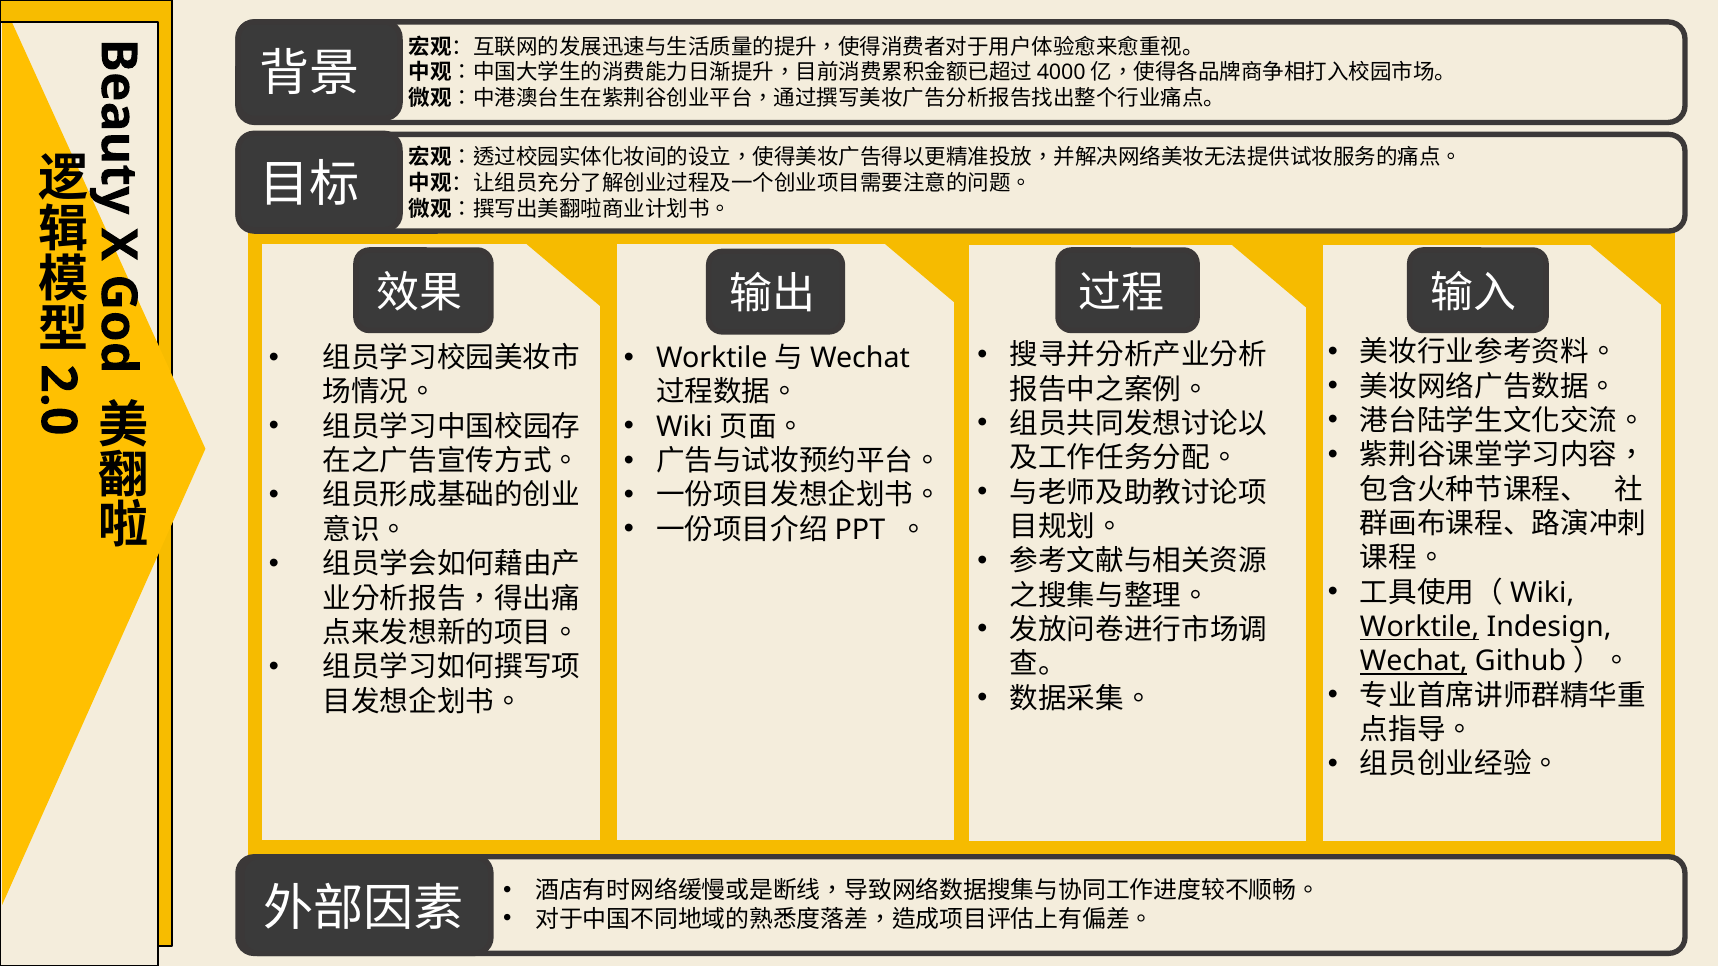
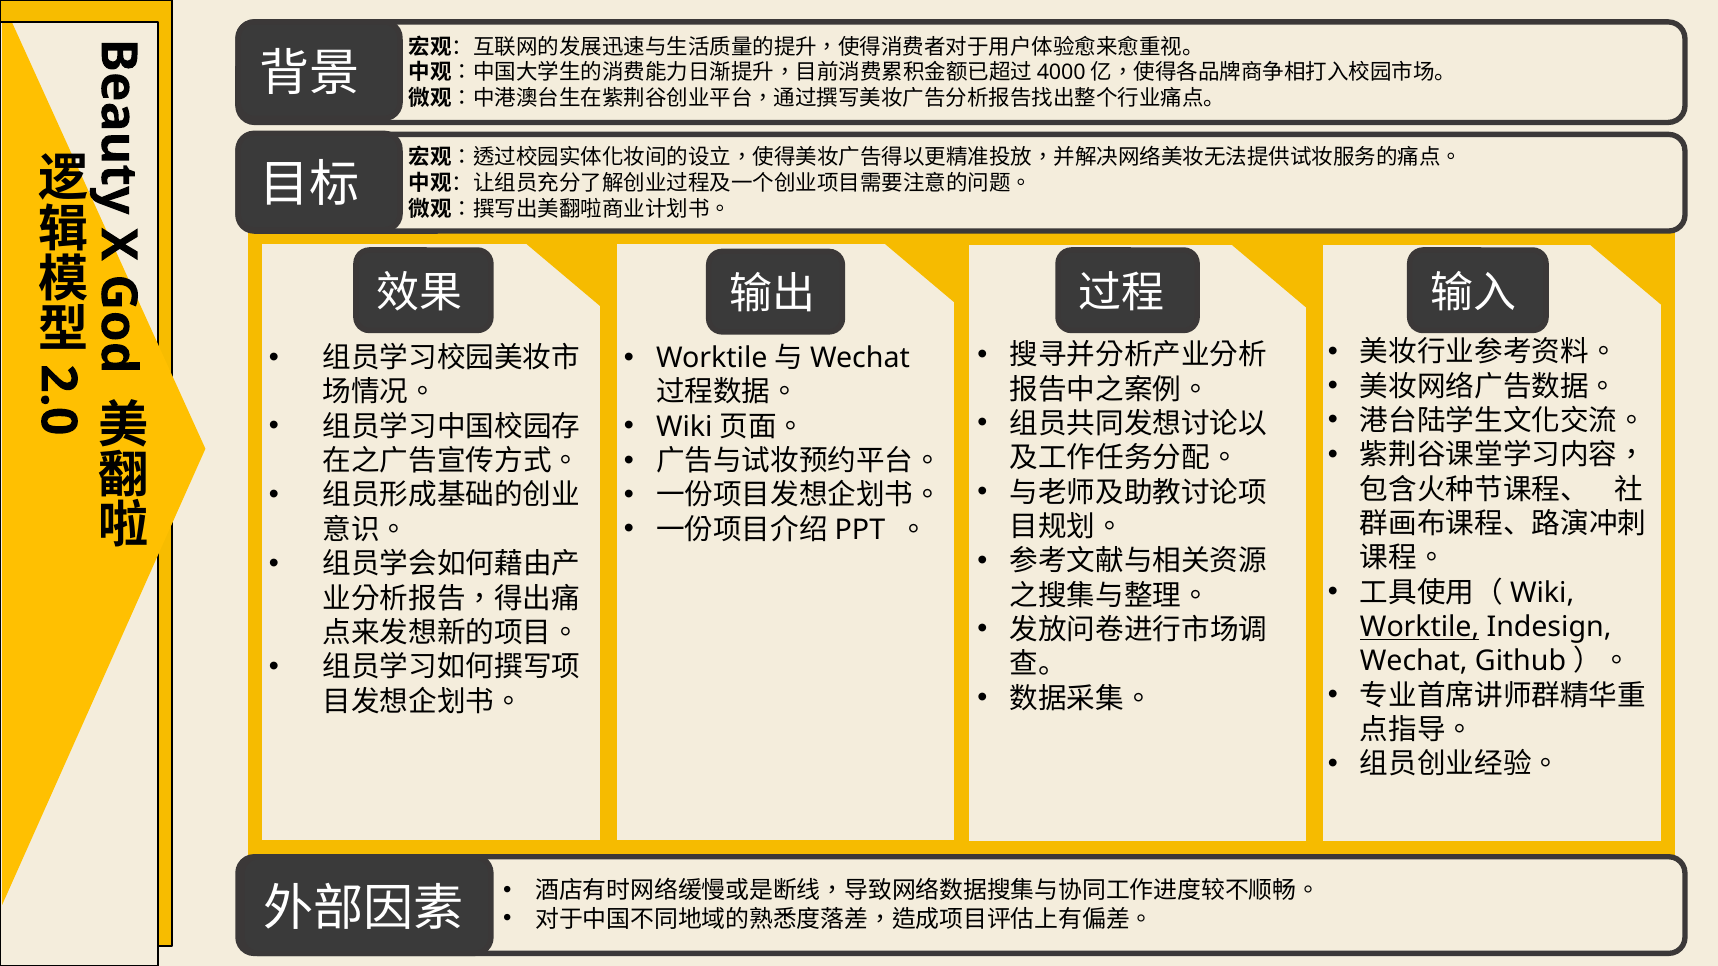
Wechat underline: present -> none
